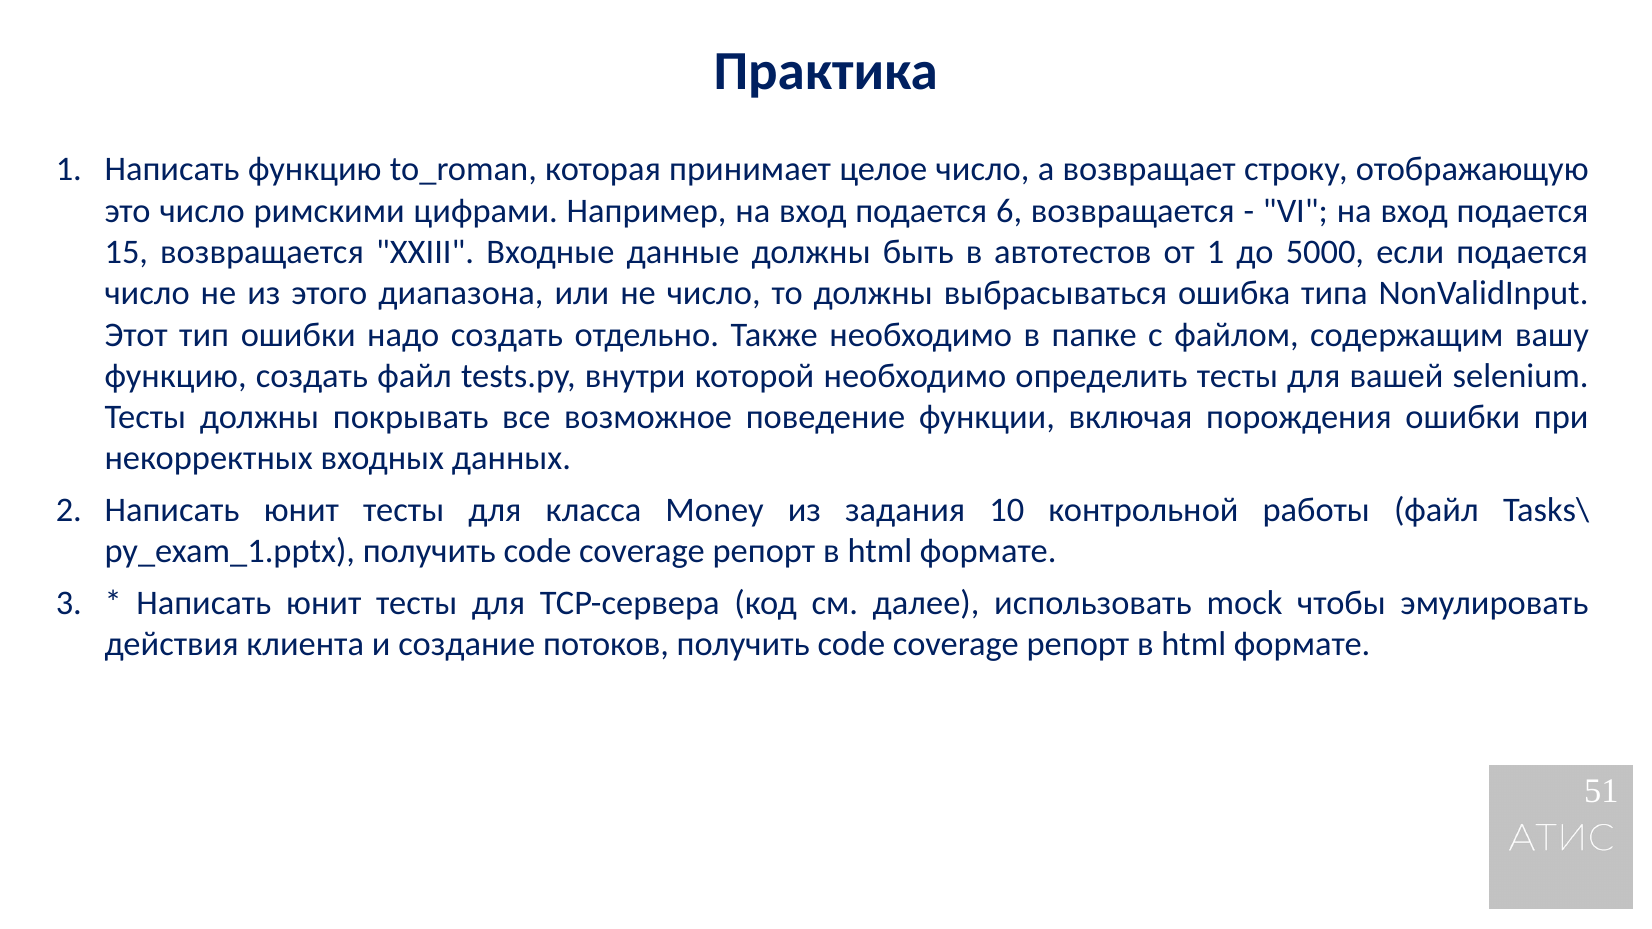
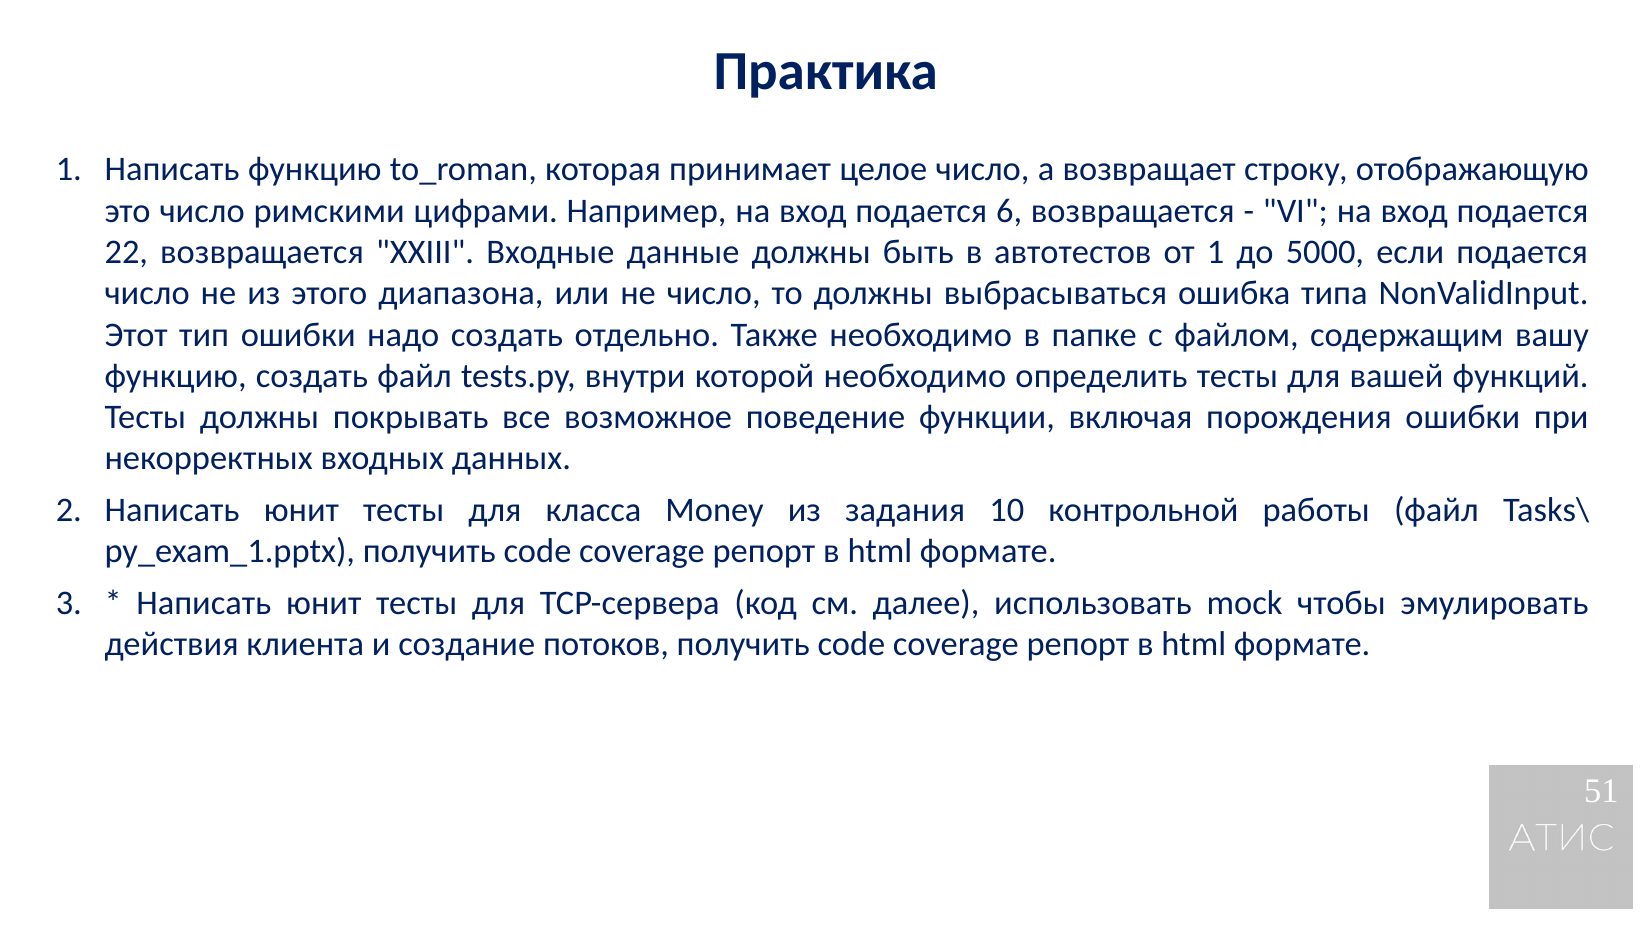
15: 15 -> 22
selenium: selenium -> функций
